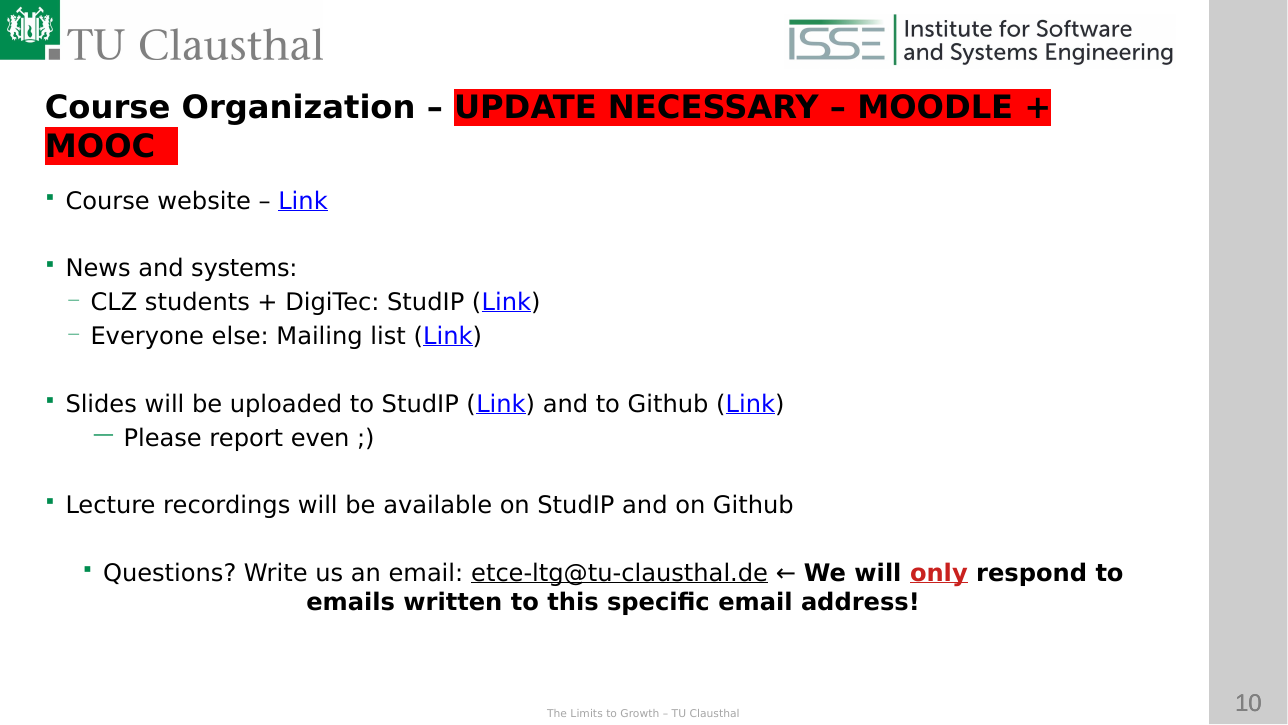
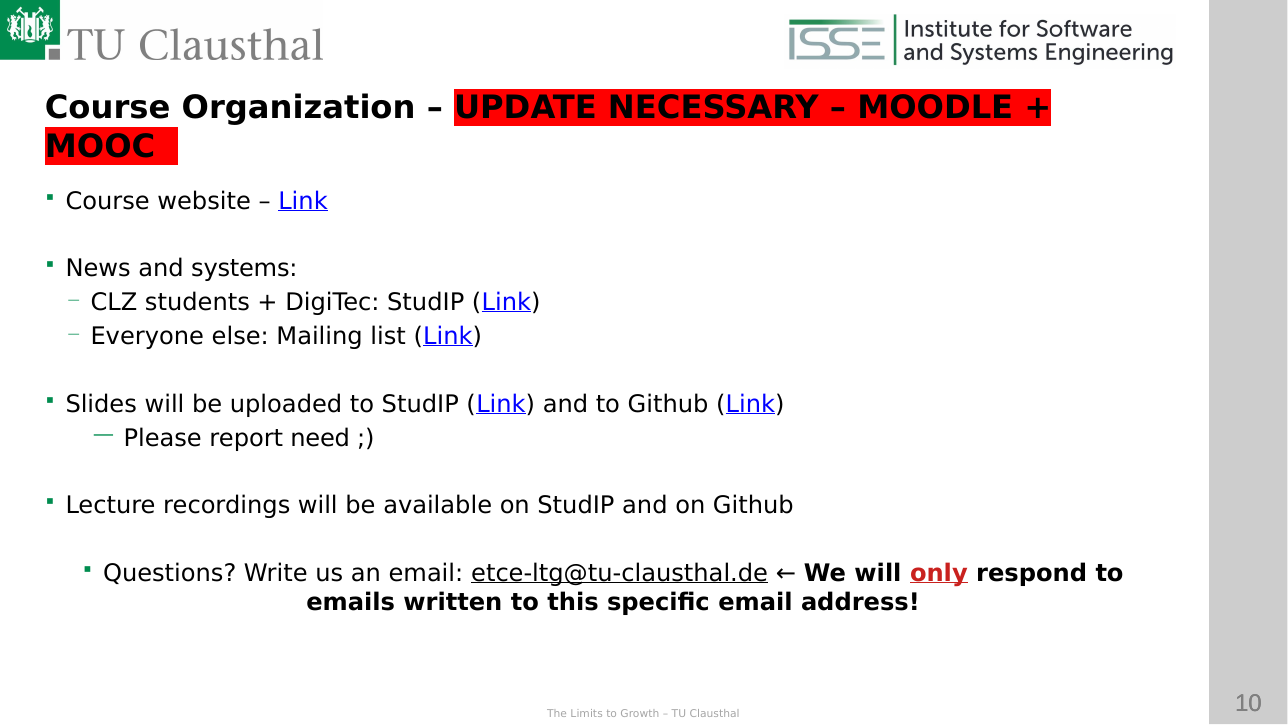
even: even -> need
